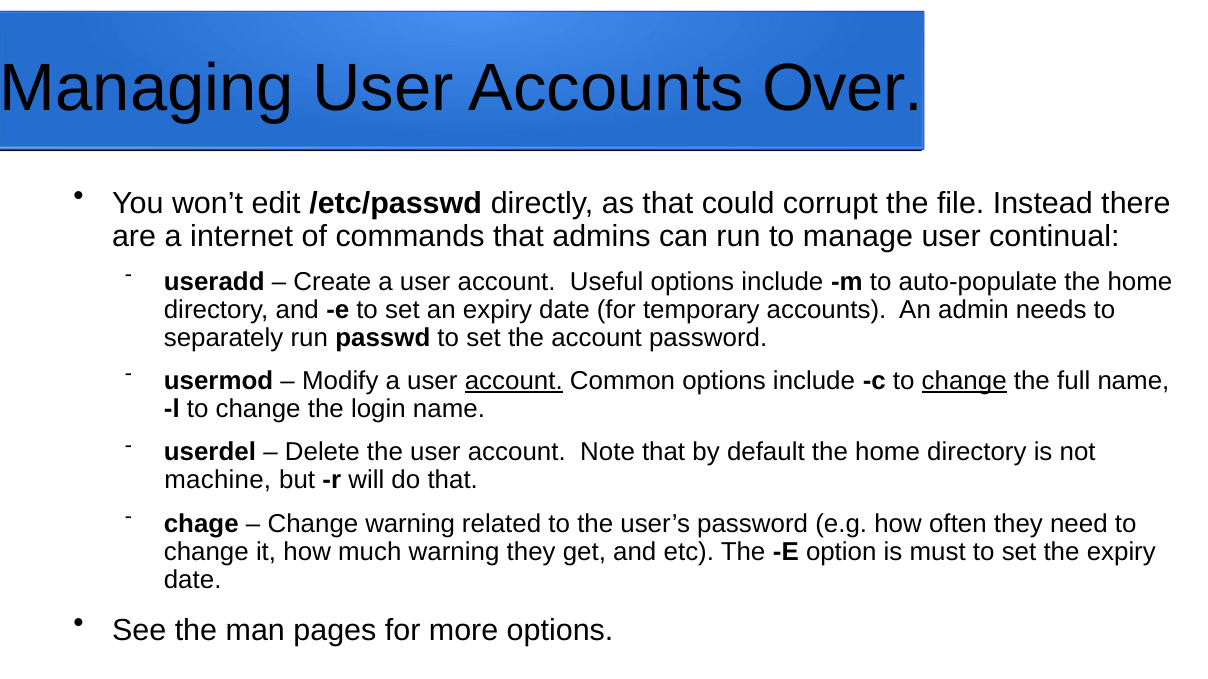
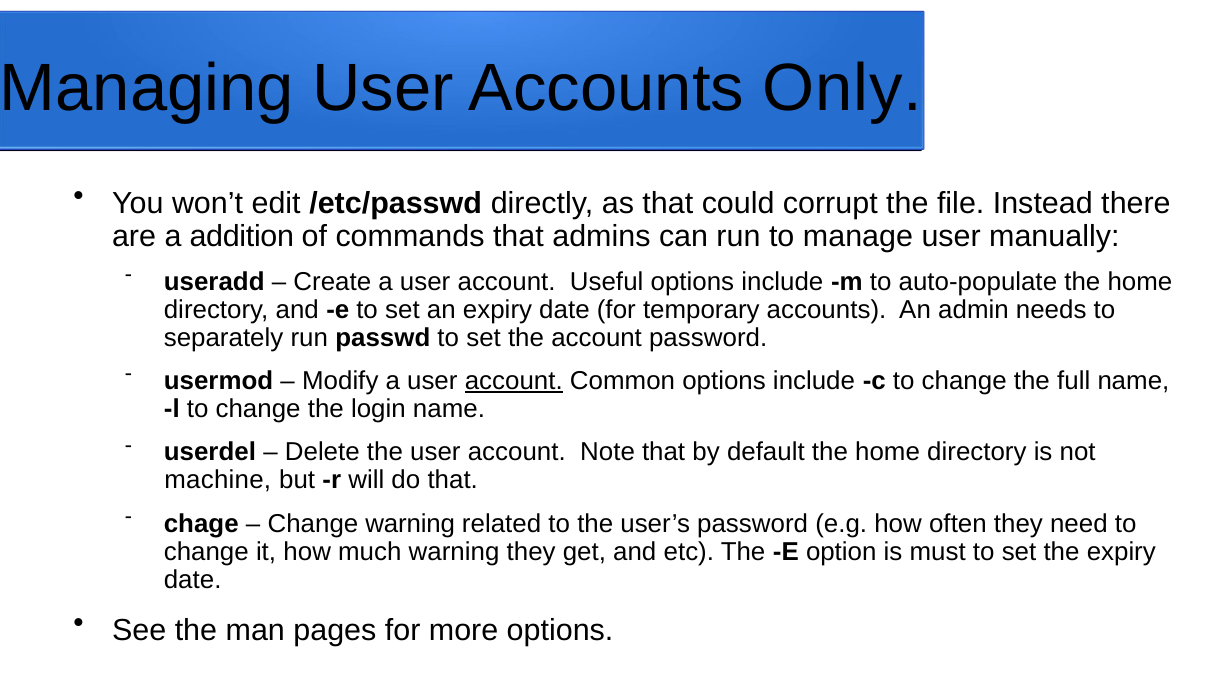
Over: Over -> Only
internet: internet -> addition
continual: continual -> manually
change at (964, 381) underline: present -> none
